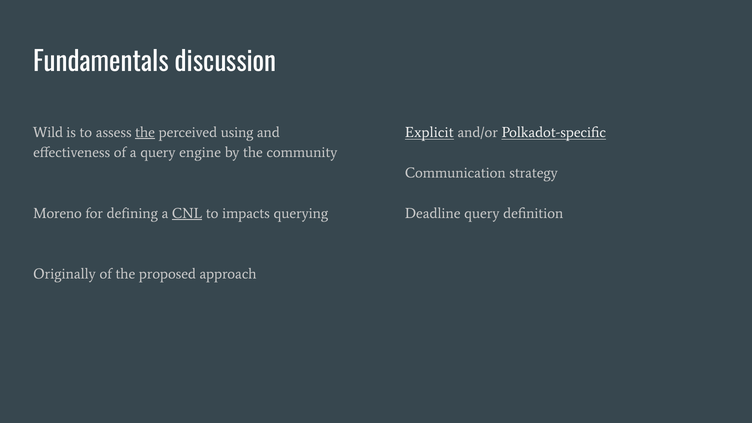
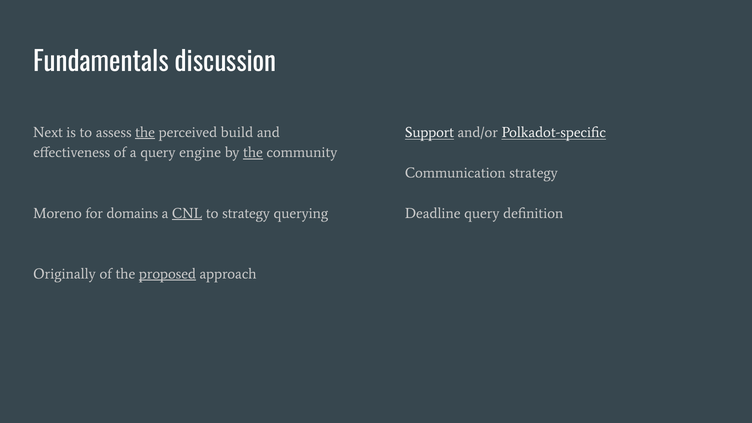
Wild: Wild -> Next
using: using -> build
Explicit: Explicit -> Support
the at (253, 153) underline: none -> present
defining: defining -> domains
to impacts: impacts -> strategy
proposed underline: none -> present
